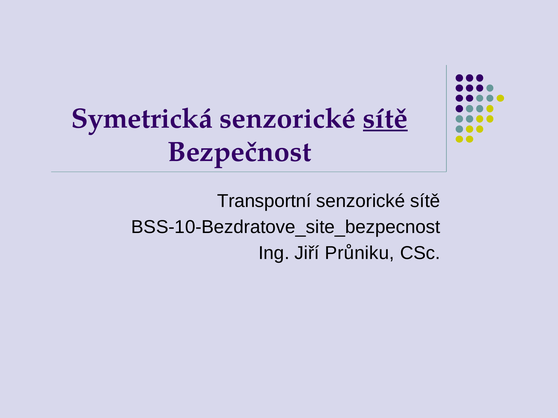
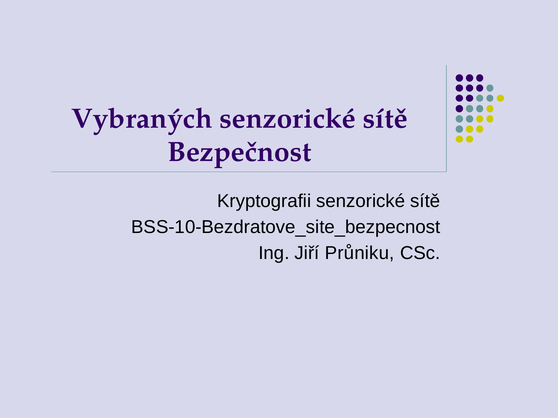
Symetrická: Symetrická -> Vybraných
sítě at (385, 119) underline: present -> none
Transportní: Transportní -> Kryptografii
